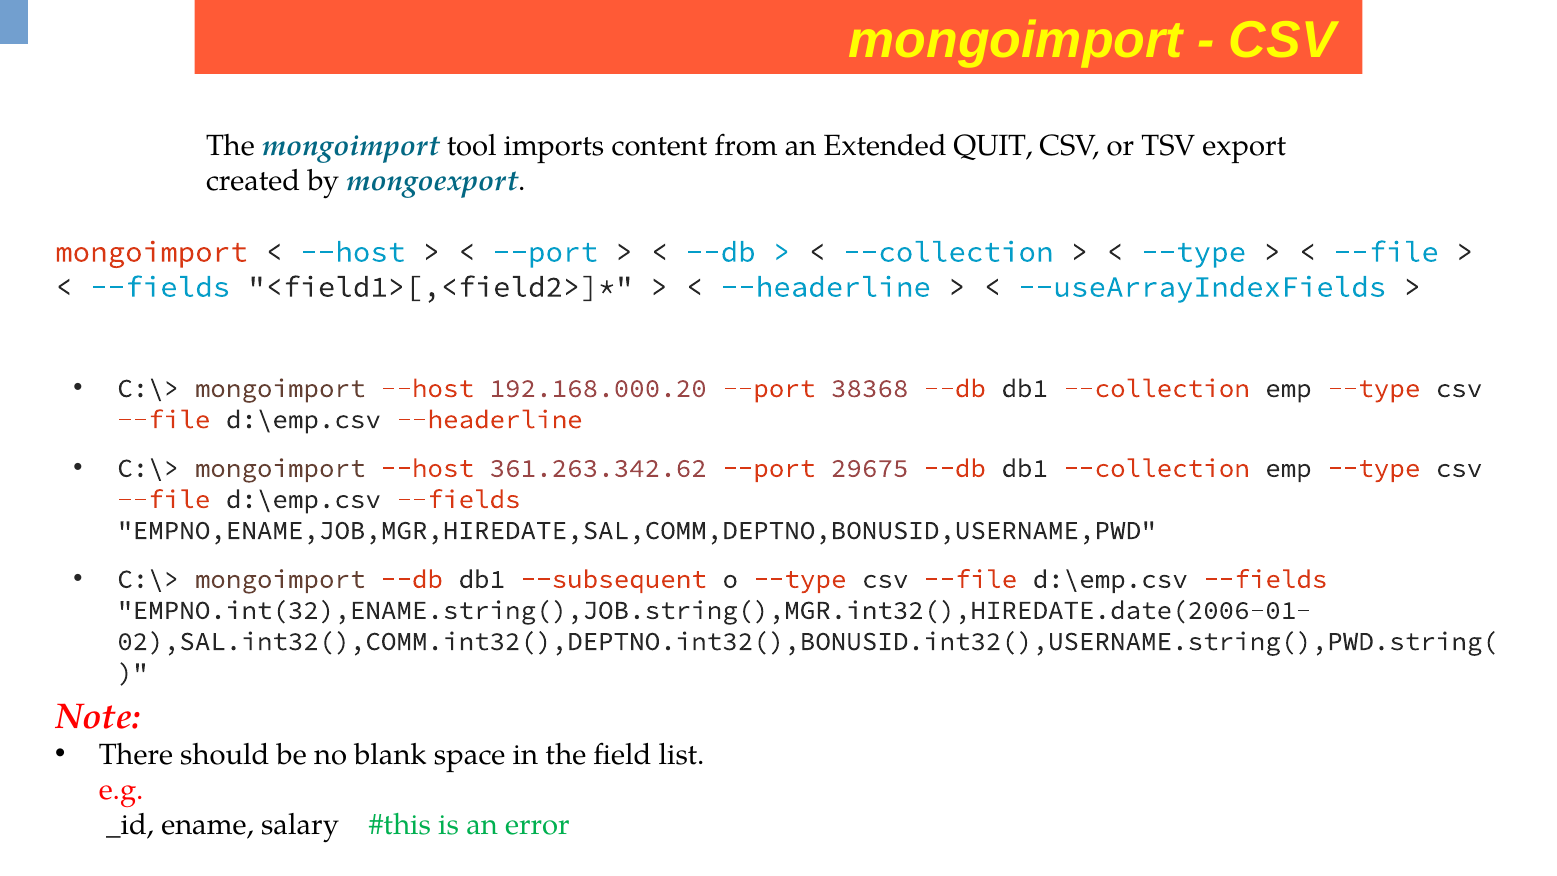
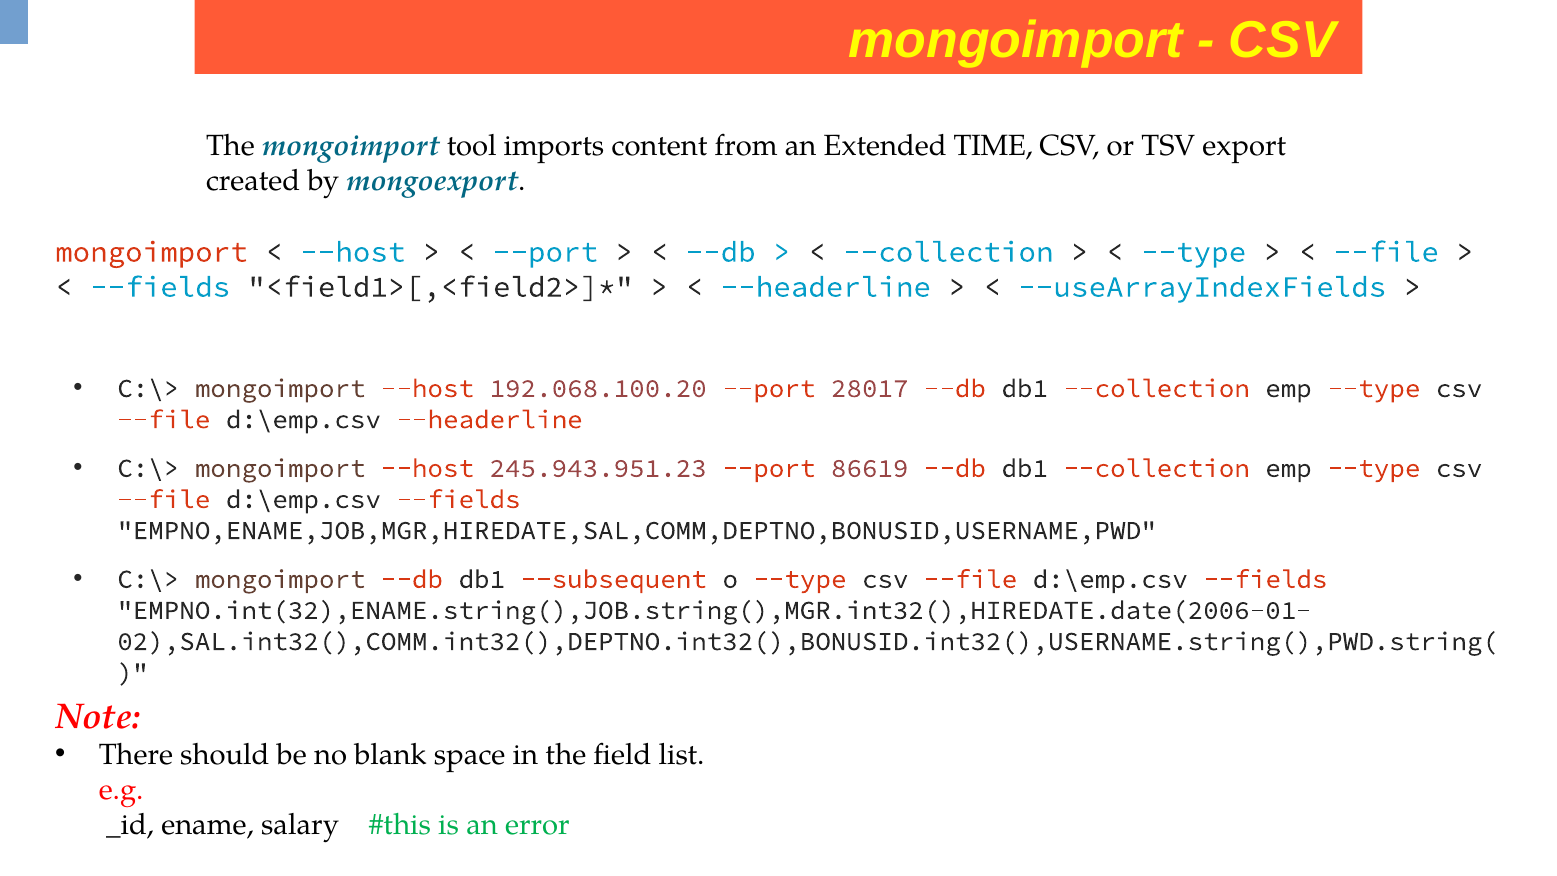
QUIT: QUIT -> TIME
192.168.000.20: 192.168.000.20 -> 192.068.100.20
38368: 38368 -> 28017
361.263.342.62: 361.263.342.62 -> 245.943.951.23
29675: 29675 -> 86619
